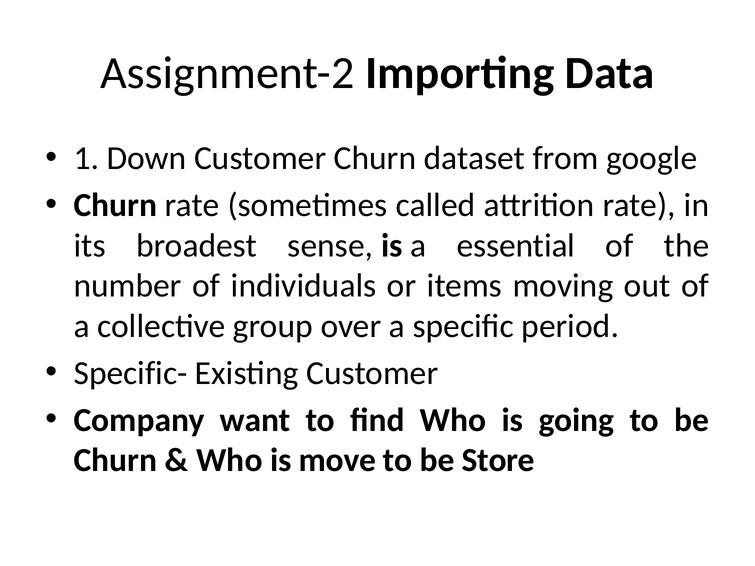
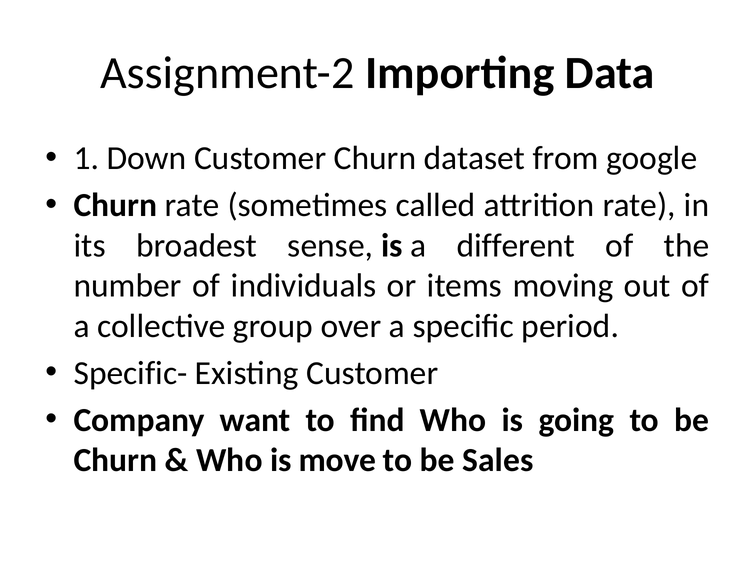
essential: essential -> different
Store: Store -> Sales
